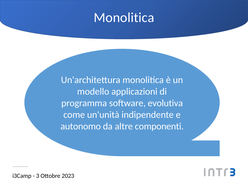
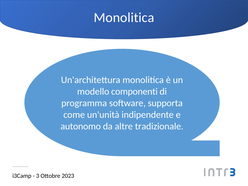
applicazioni: applicazioni -> componenti
evolutiva: evolutiva -> supporta
componenti: componenti -> tradizionale
